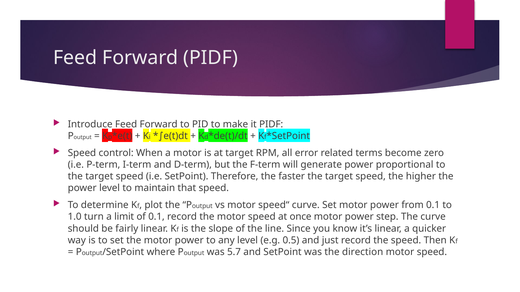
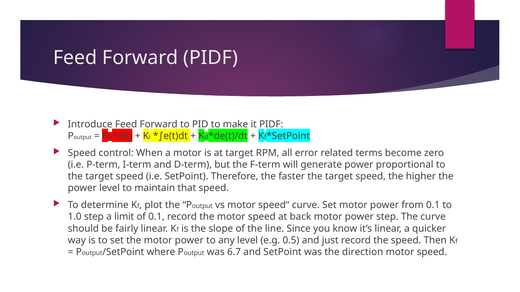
1.0 turn: turn -> step
once: once -> back
5.7: 5.7 -> 6.7
